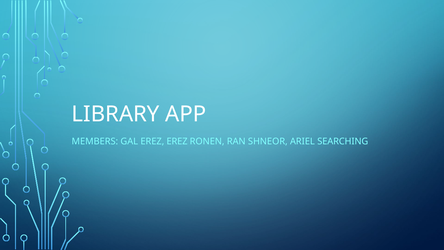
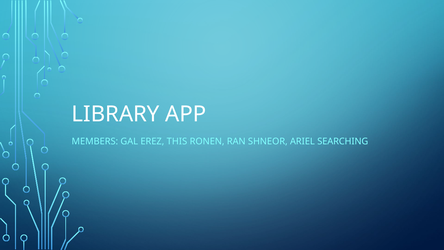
EREZ EREZ: EREZ -> THIS
